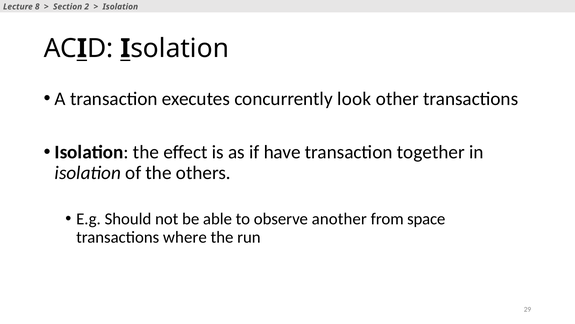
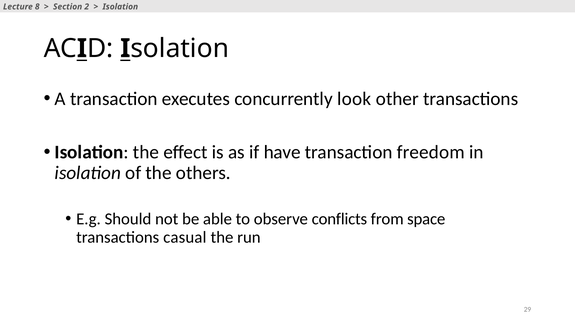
together: together -> freedom
another: another -> conflicts
where: where -> casual
